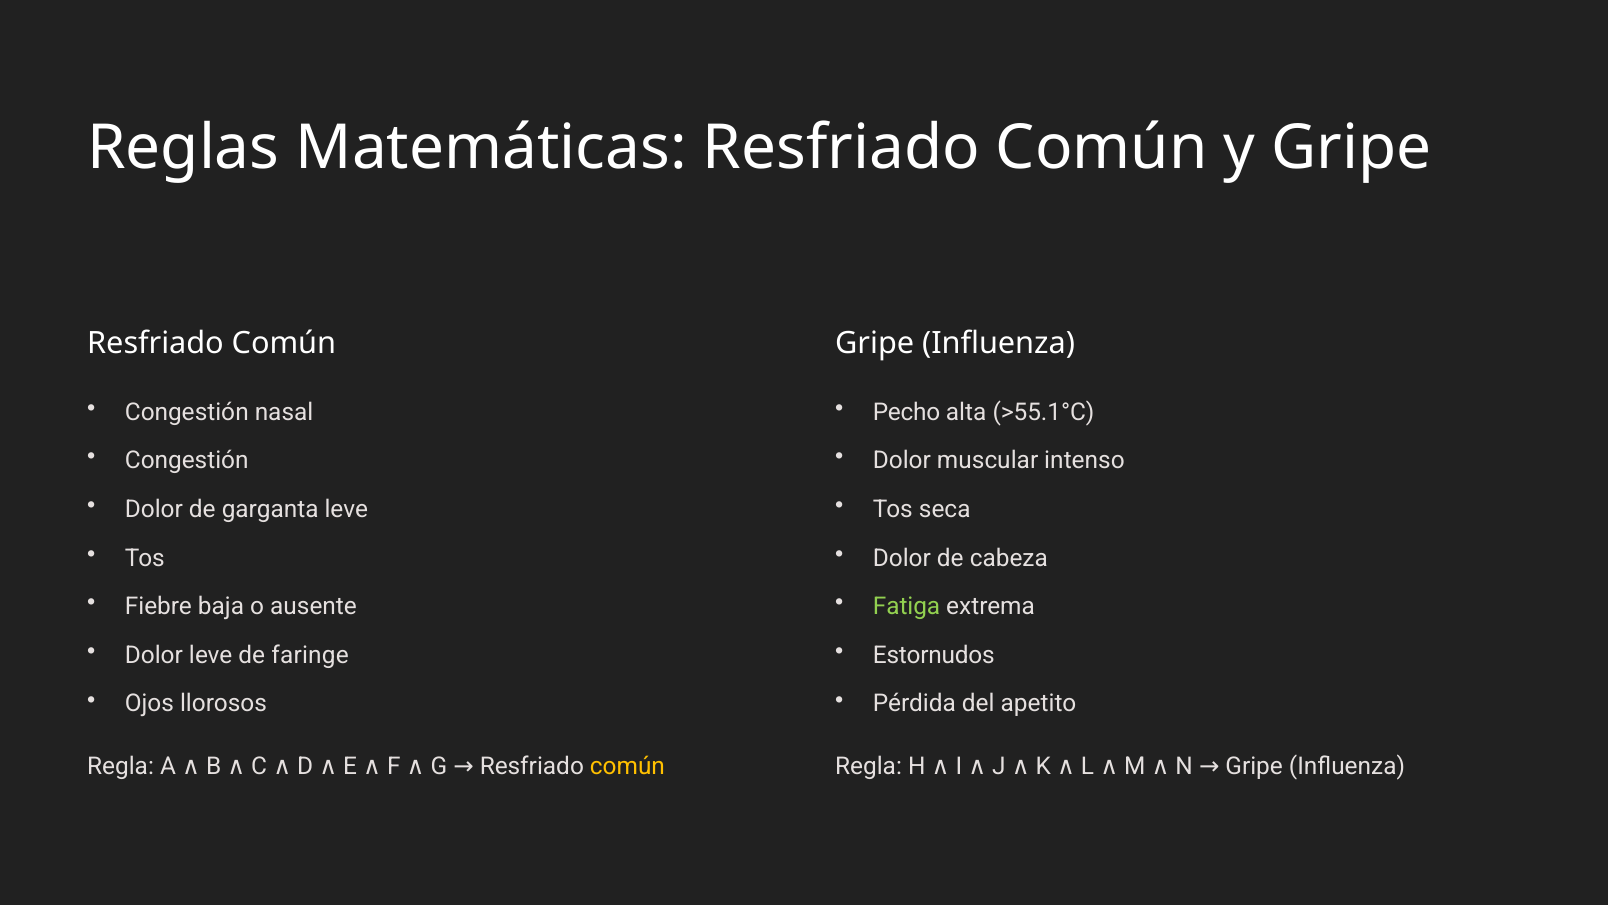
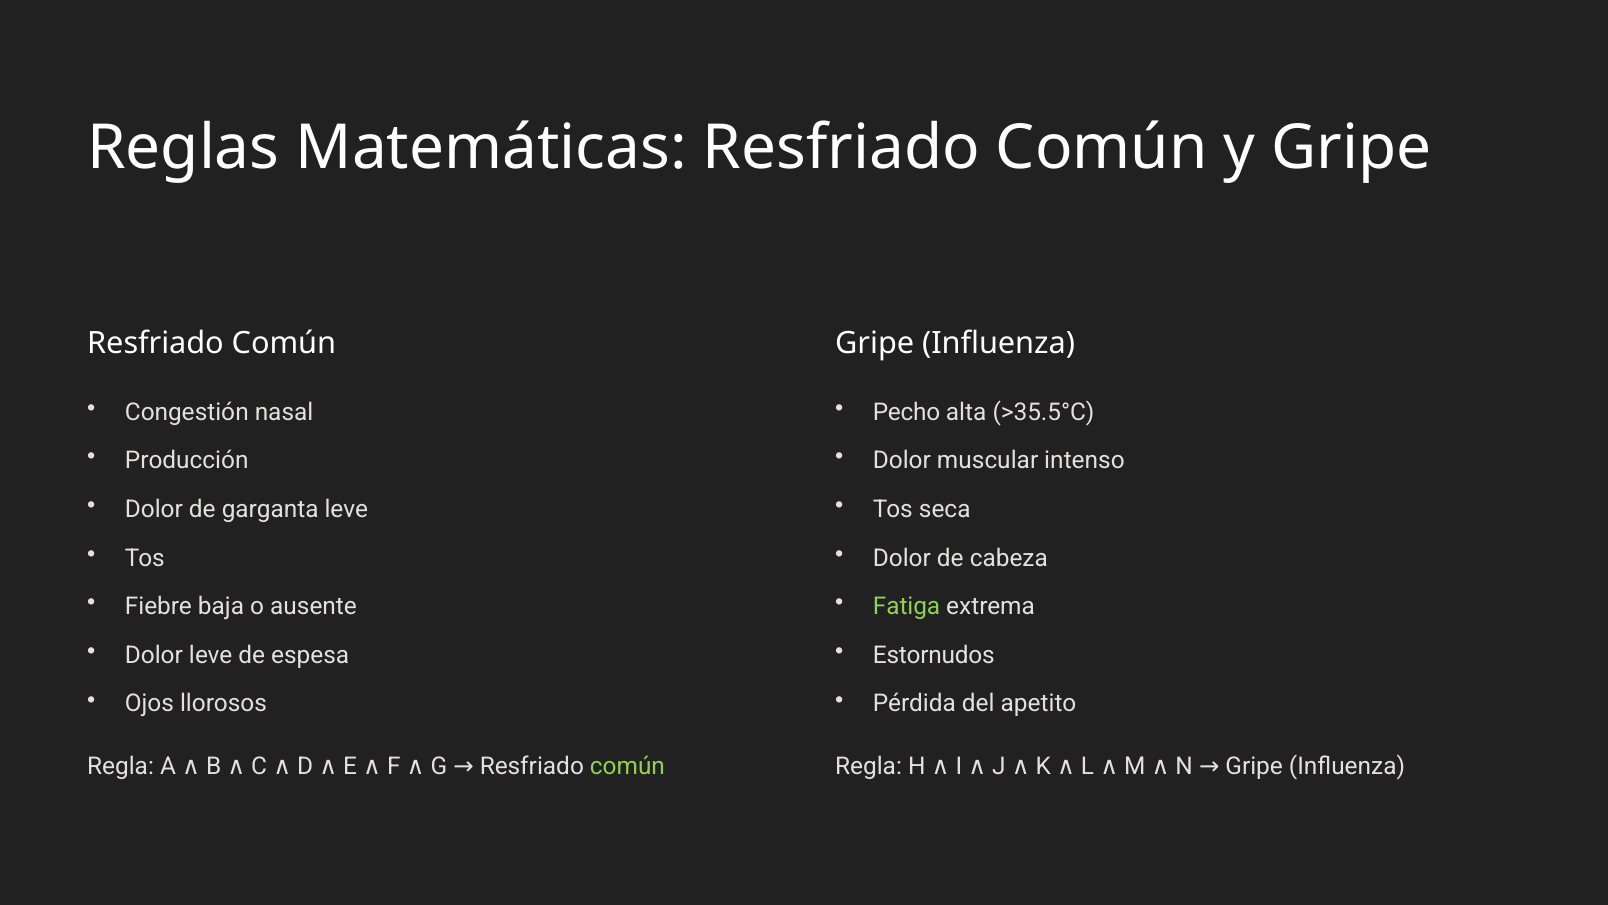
>55.1°C: >55.1°C -> >35.5°C
Congestión at (187, 461): Congestión -> Producción
faringe: faringe -> espesa
común at (627, 766) colour: yellow -> light green
